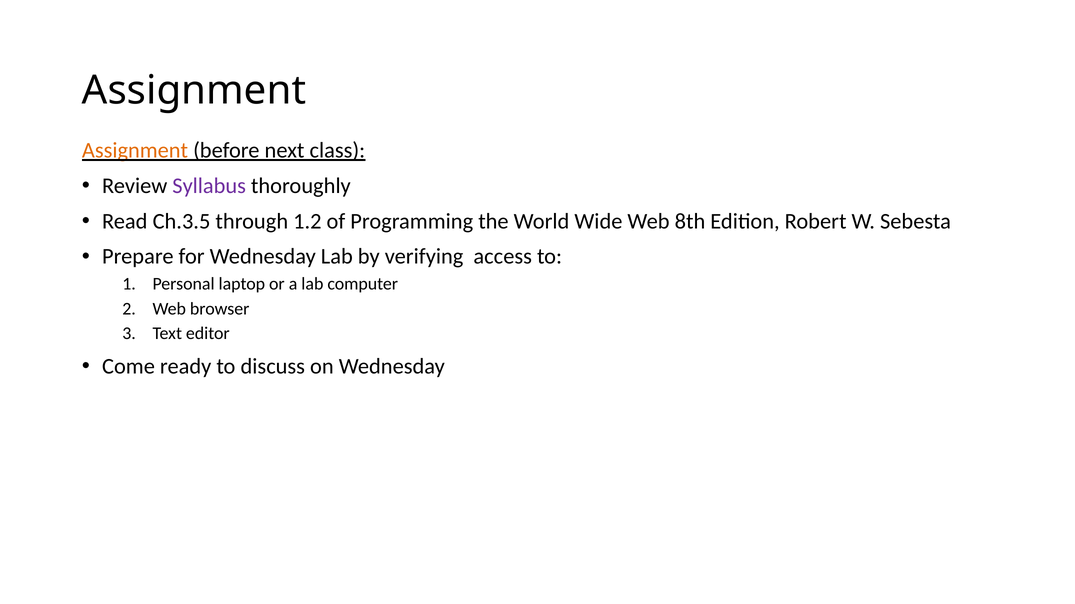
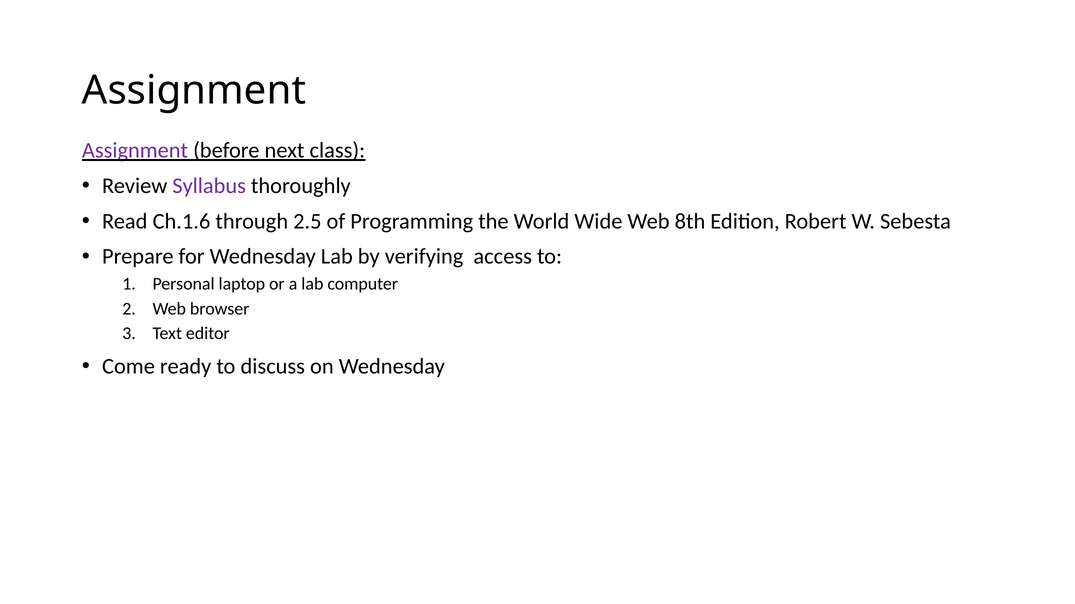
Assignment at (135, 151) colour: orange -> purple
Ch.3.5: Ch.3.5 -> Ch.1.6
1.2: 1.2 -> 2.5
